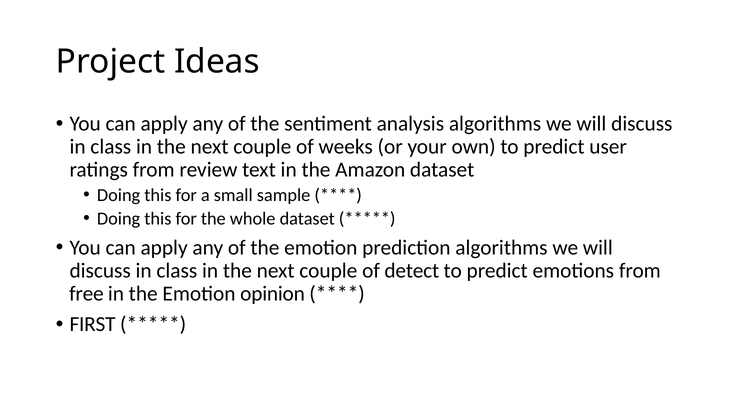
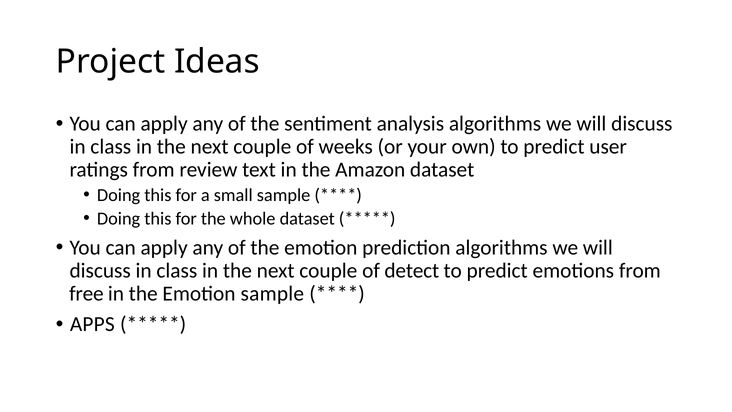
Emotion opinion: opinion -> sample
FIRST: FIRST -> APPS
